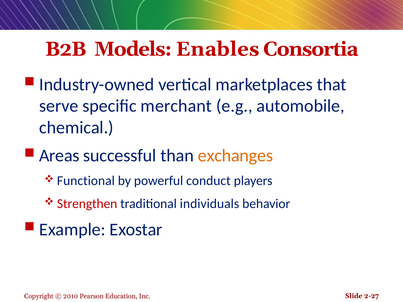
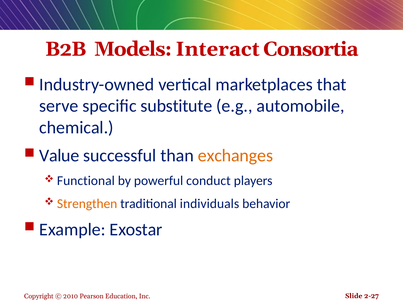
Enables: Enables -> Interact
merchant: merchant -> substitute
Areas: Areas -> Value
Strengthen colour: red -> orange
